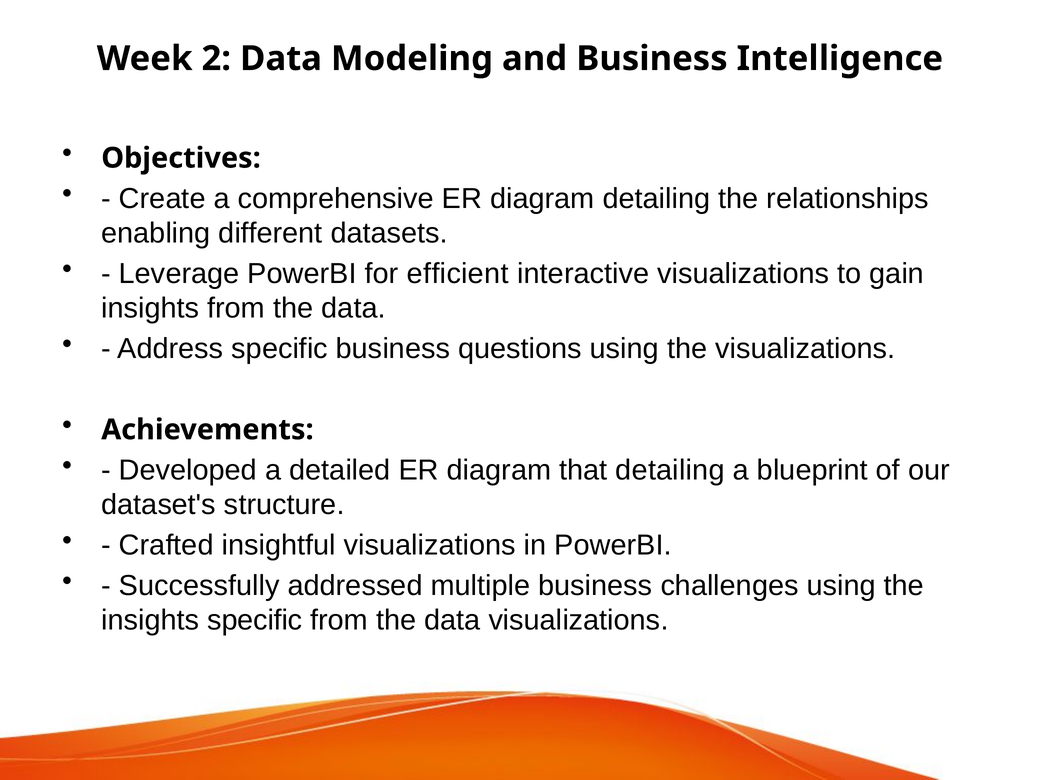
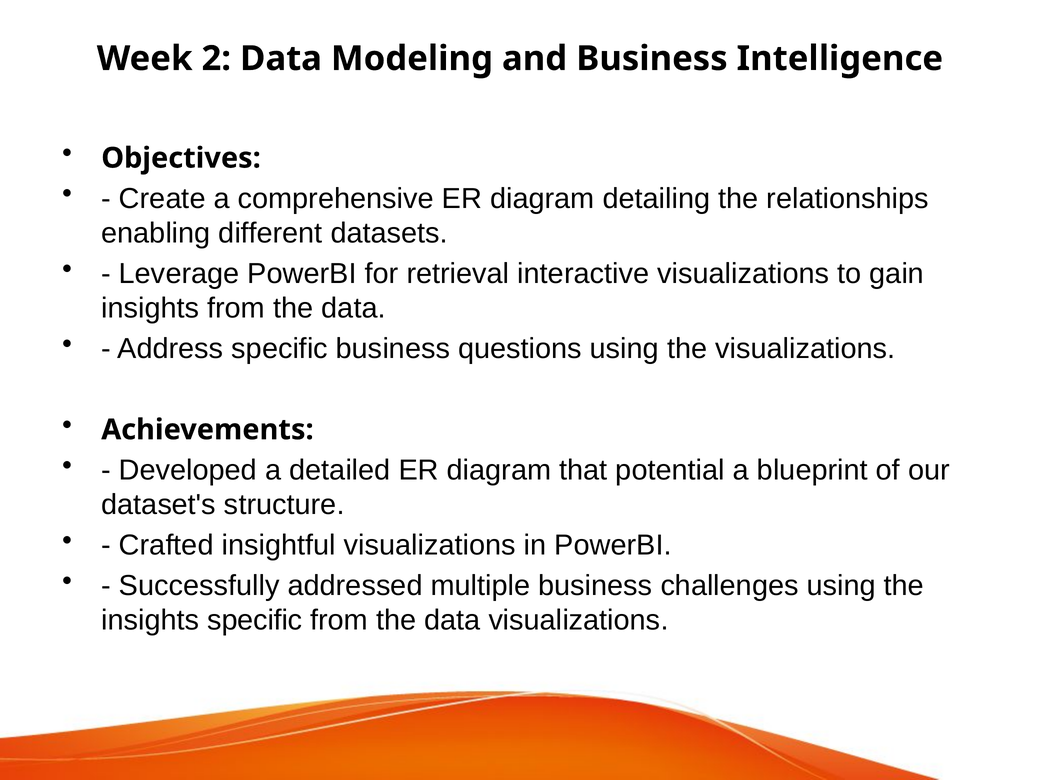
efficient: efficient -> retrieval
that detailing: detailing -> potential
